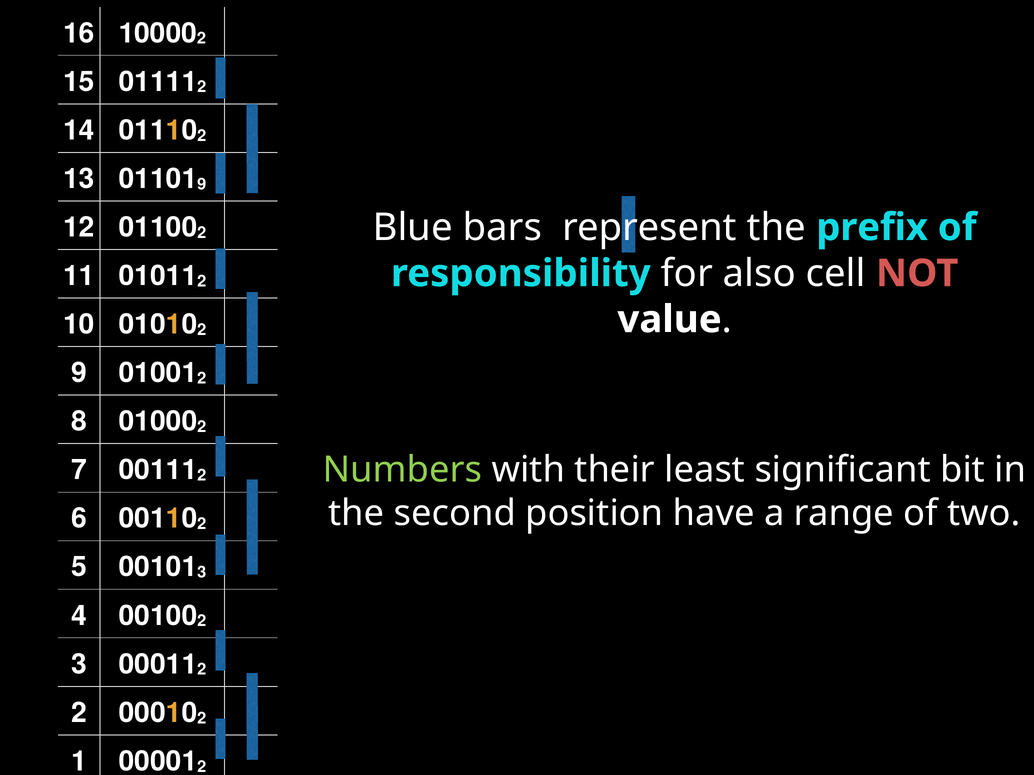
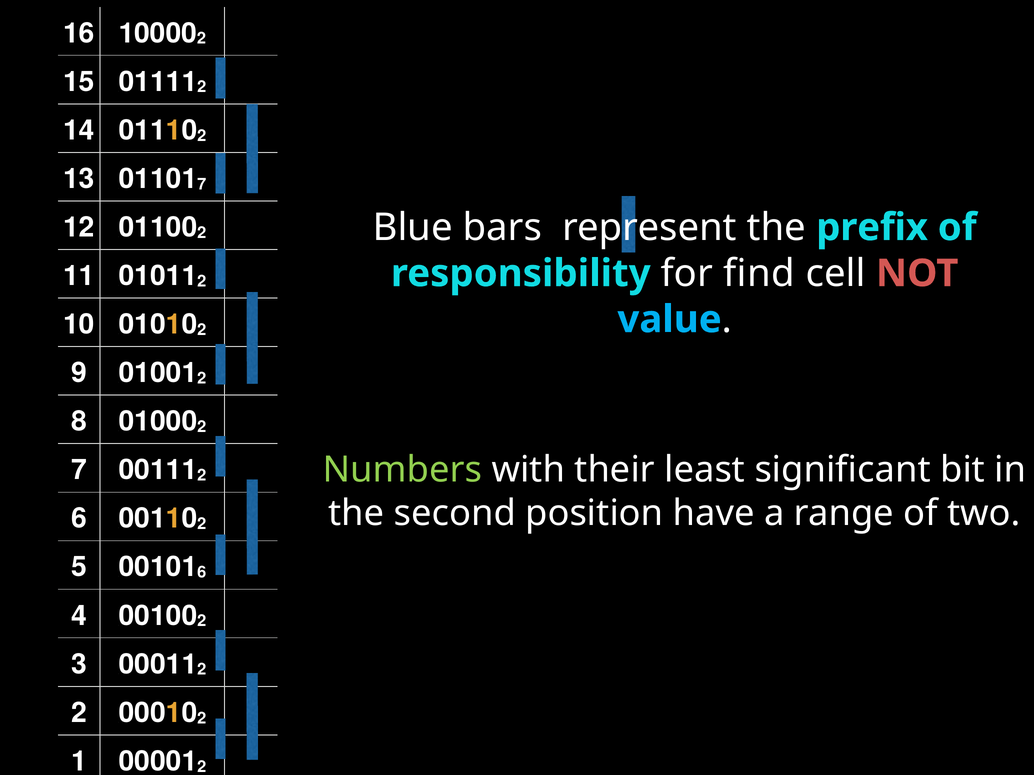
9 at (202, 184): 9 -> 7
also: also -> find
value colour: white -> light blue
3 at (202, 573): 3 -> 6
